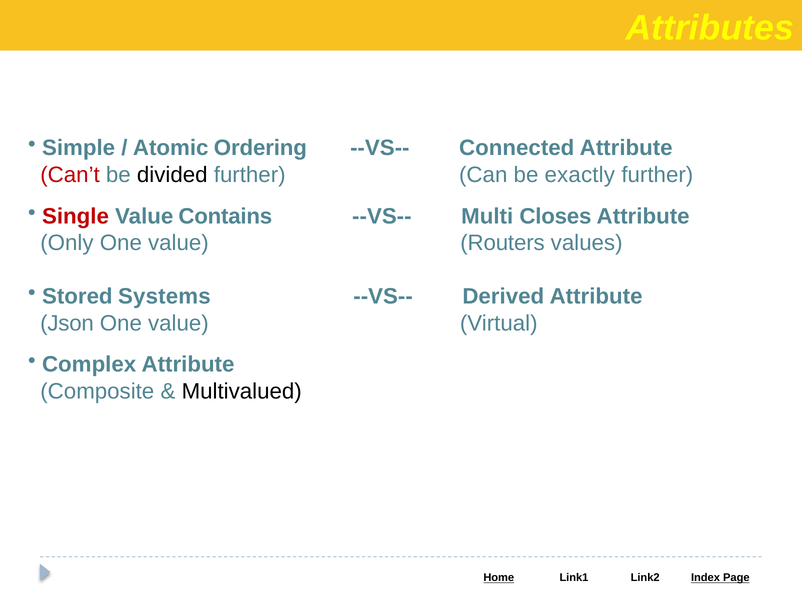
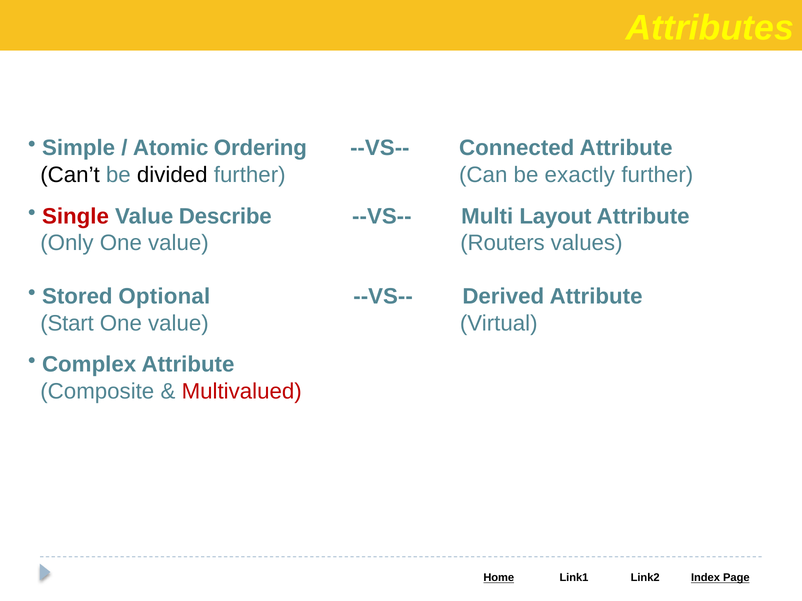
Can’t colour: red -> black
Contains: Contains -> Describe
Closes: Closes -> Layout
Systems: Systems -> Optional
Json: Json -> Start
Multivalued colour: black -> red
